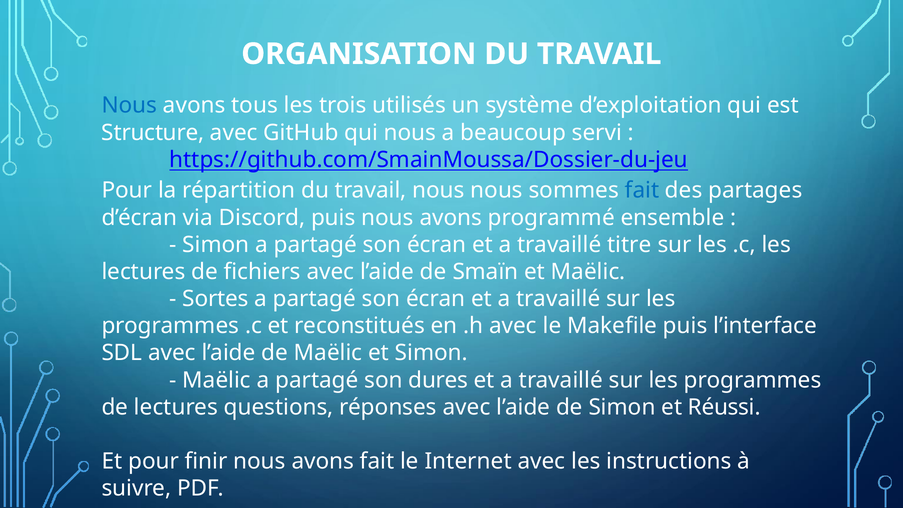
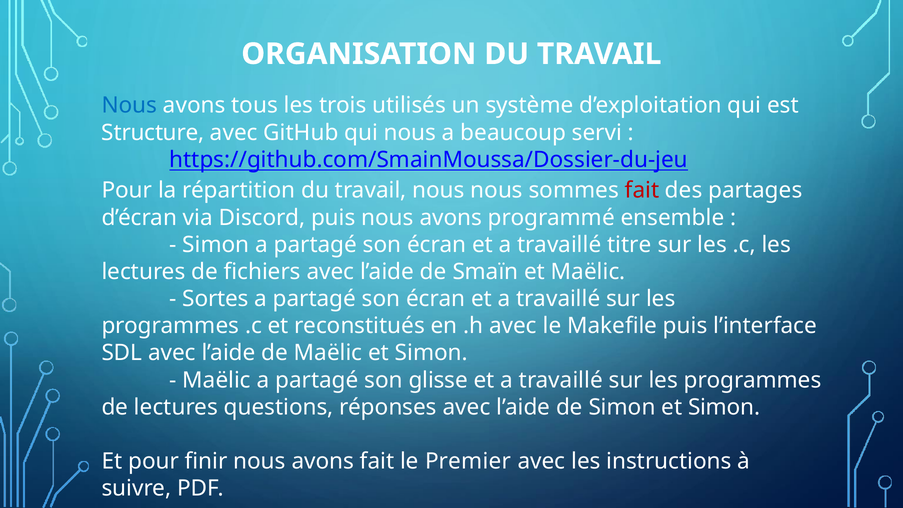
fait at (642, 190) colour: blue -> red
dures: dures -> glisse
Simon et Réussi: Réussi -> Simon
Internet: Internet -> Premier
